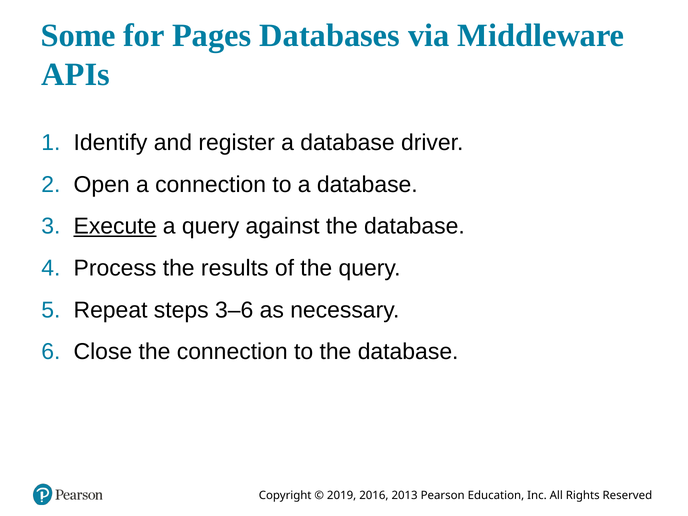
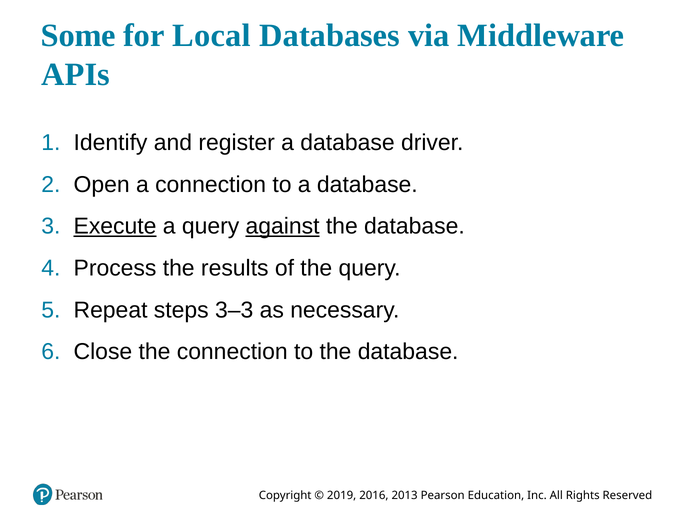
Pages: Pages -> Local
against underline: none -> present
3–6: 3–6 -> 3–3
